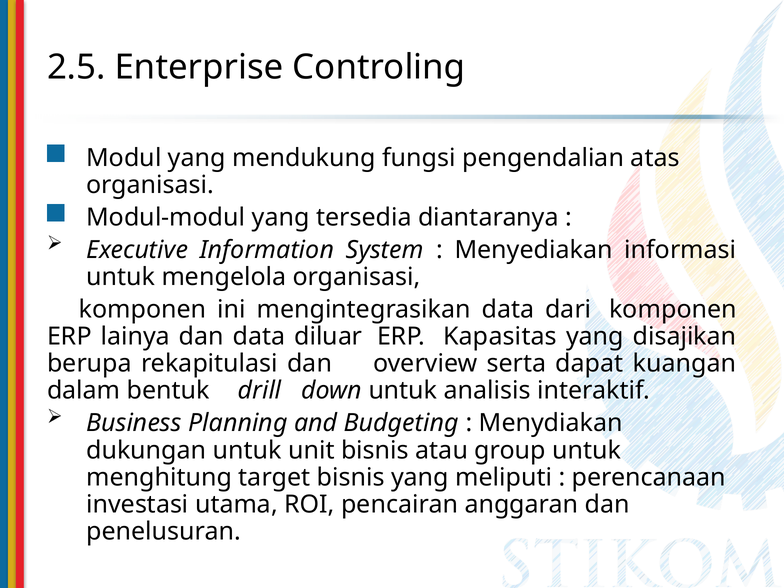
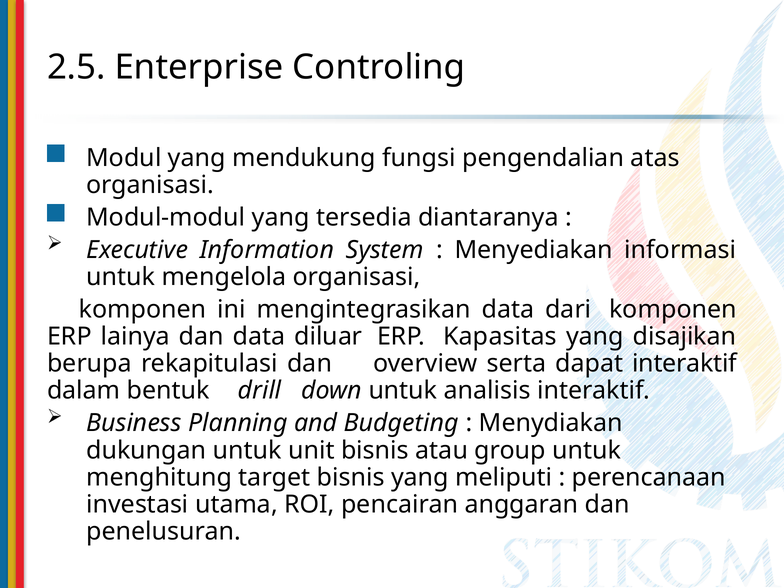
dapat kuangan: kuangan -> interaktif
